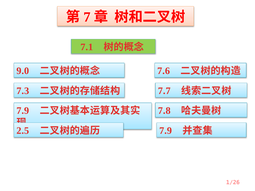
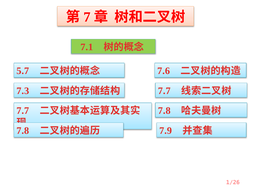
9.0: 9.0 -> 5.7
7.9 at (23, 111): 7.9 -> 7.7
2.5 at (23, 131): 2.5 -> 7.8
